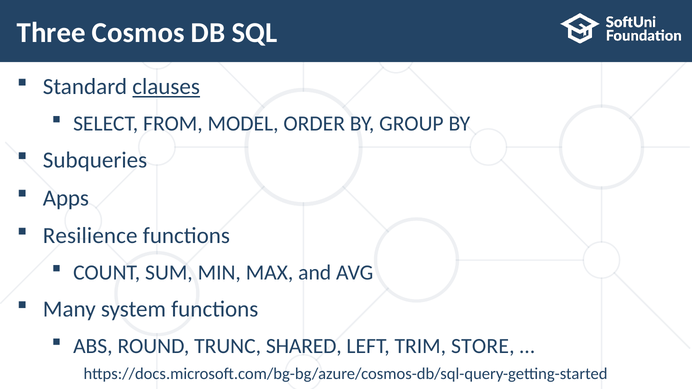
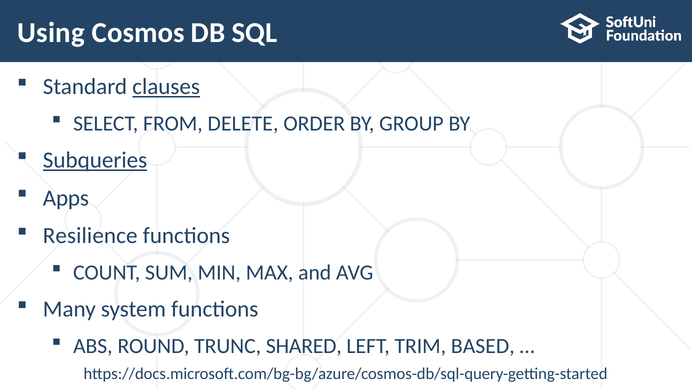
Three: Three -> Using
MODEL: MODEL -> DELETE
Subqueries underline: none -> present
STORE: STORE -> BASED
